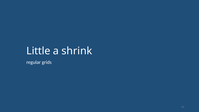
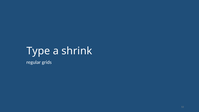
Little: Little -> Type
